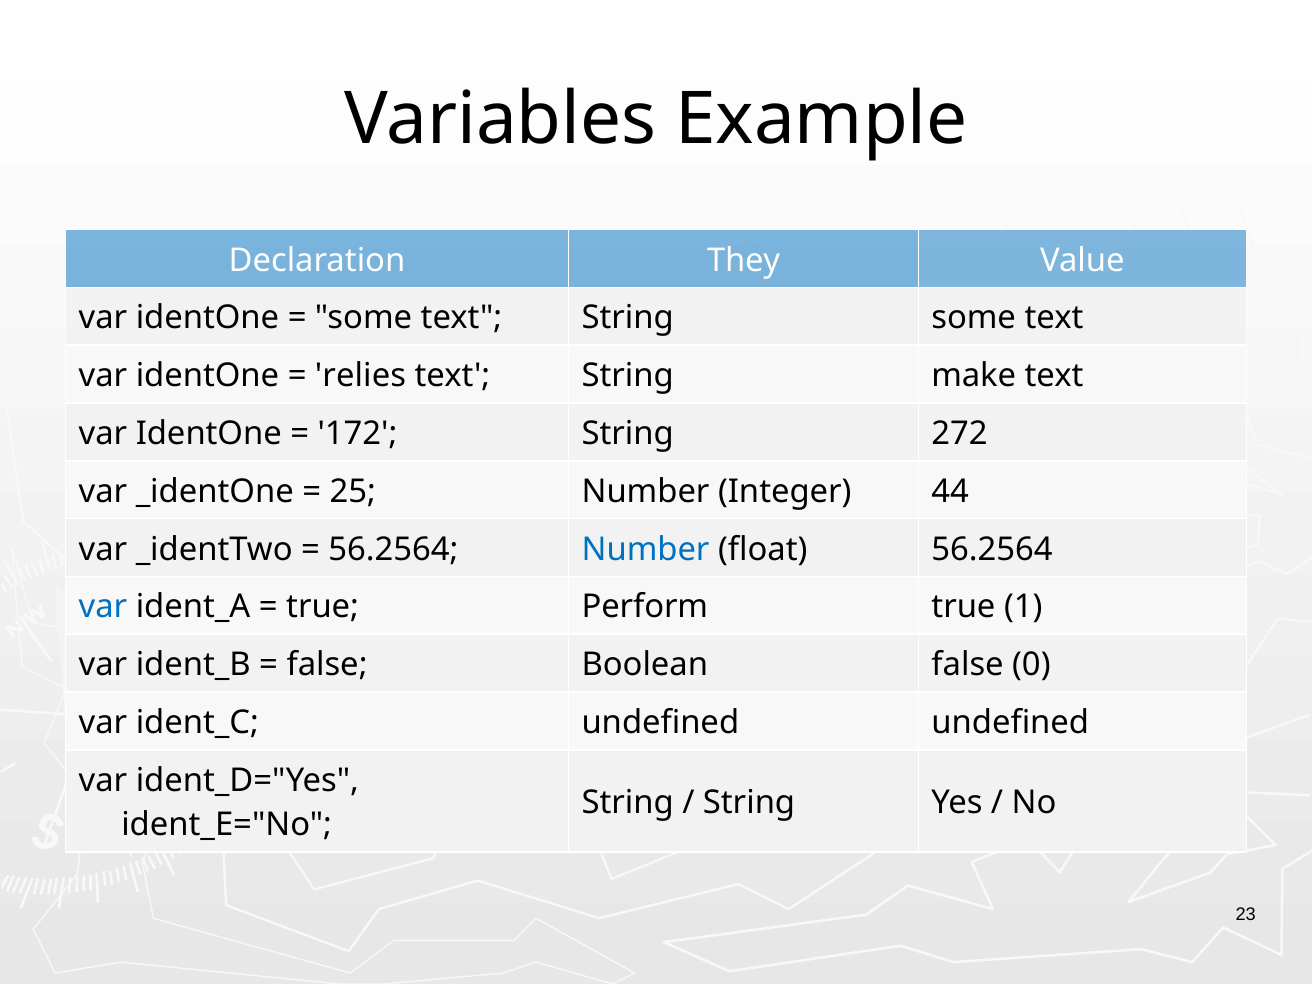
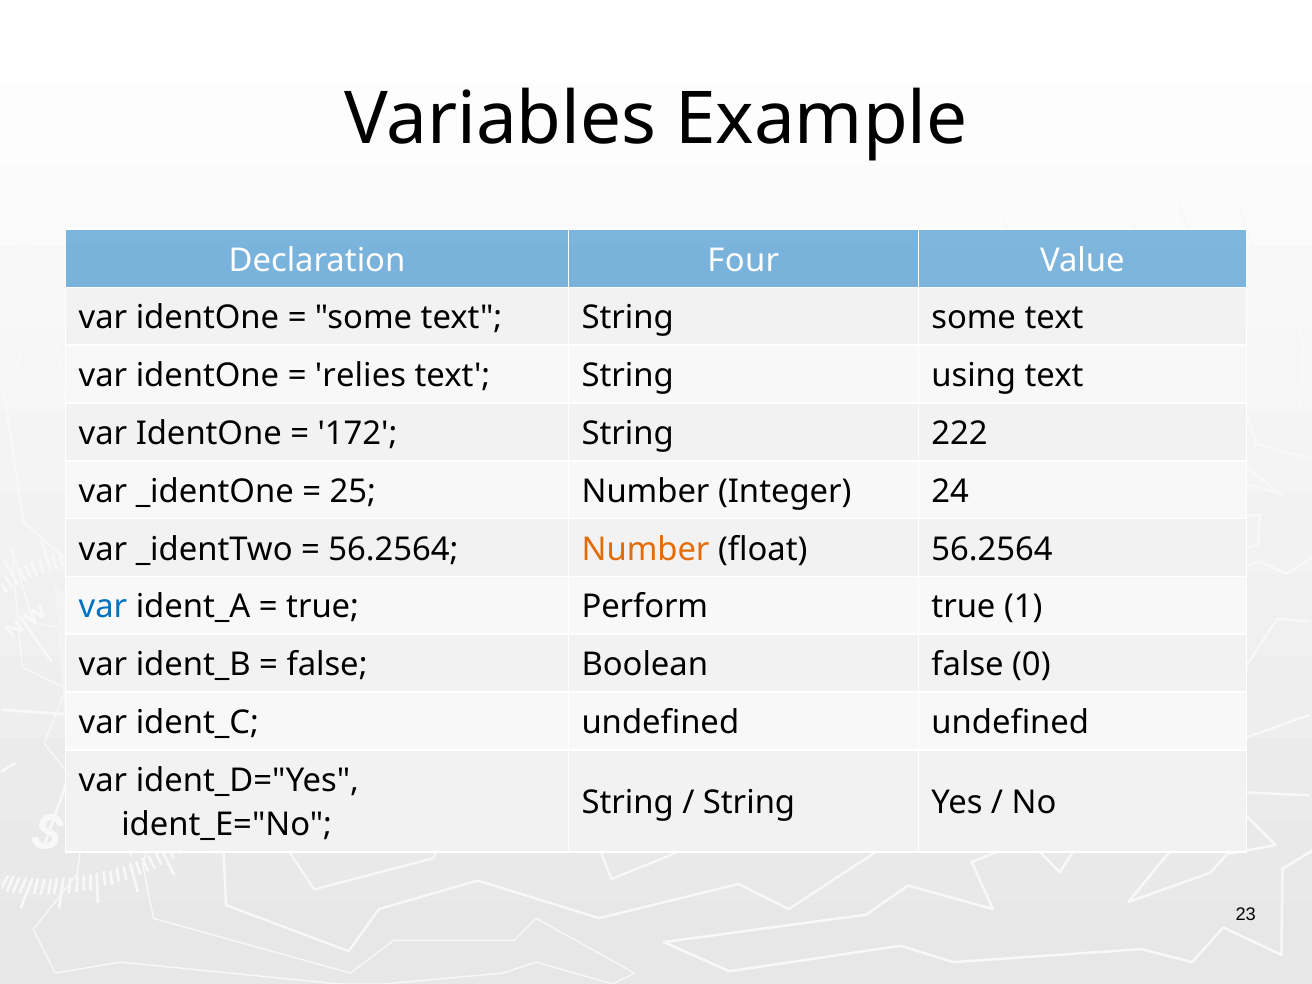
They: They -> Four
make: make -> using
272: 272 -> 222
44: 44 -> 24
Number at (646, 549) colour: blue -> orange
